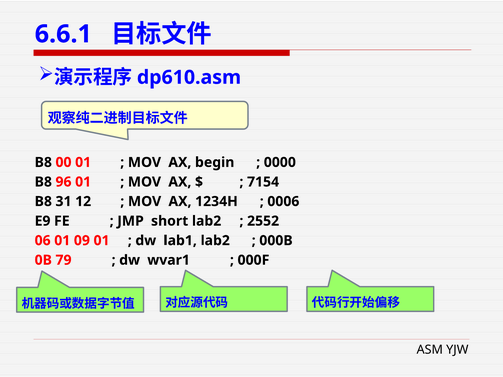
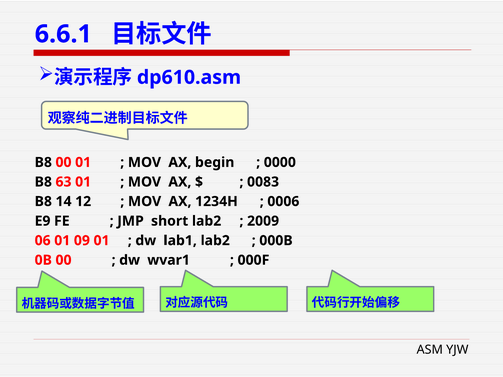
96: 96 -> 63
7154: 7154 -> 0083
31: 31 -> 14
2552: 2552 -> 2009
0B 79: 79 -> 00
